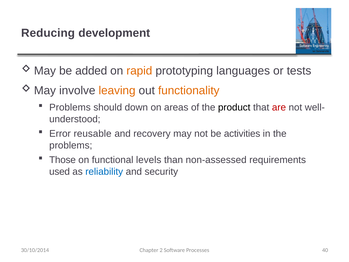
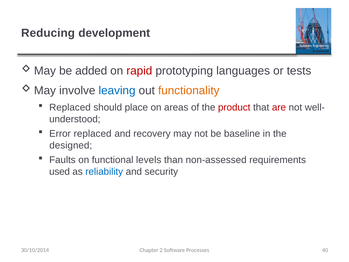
rapid colour: orange -> red
leaving colour: orange -> blue
Problems at (70, 107): Problems -> Replaced
down: down -> place
product colour: black -> red
Error reusable: reusable -> replaced
activities: activities -> baseline
problems at (71, 145): problems -> designed
Those: Those -> Faults
